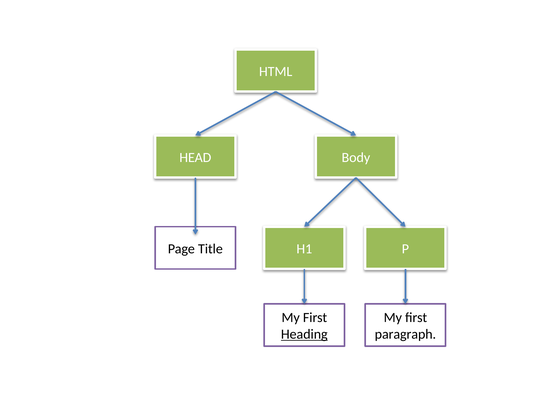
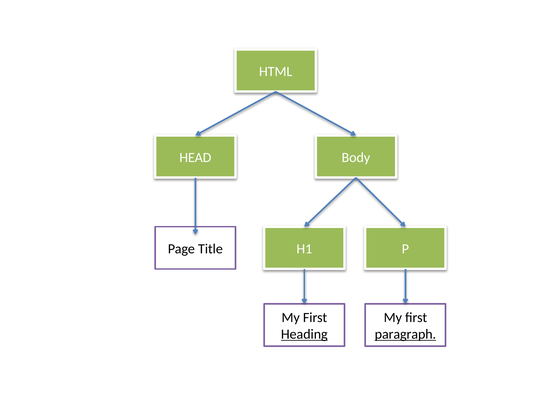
paragraph underline: none -> present
